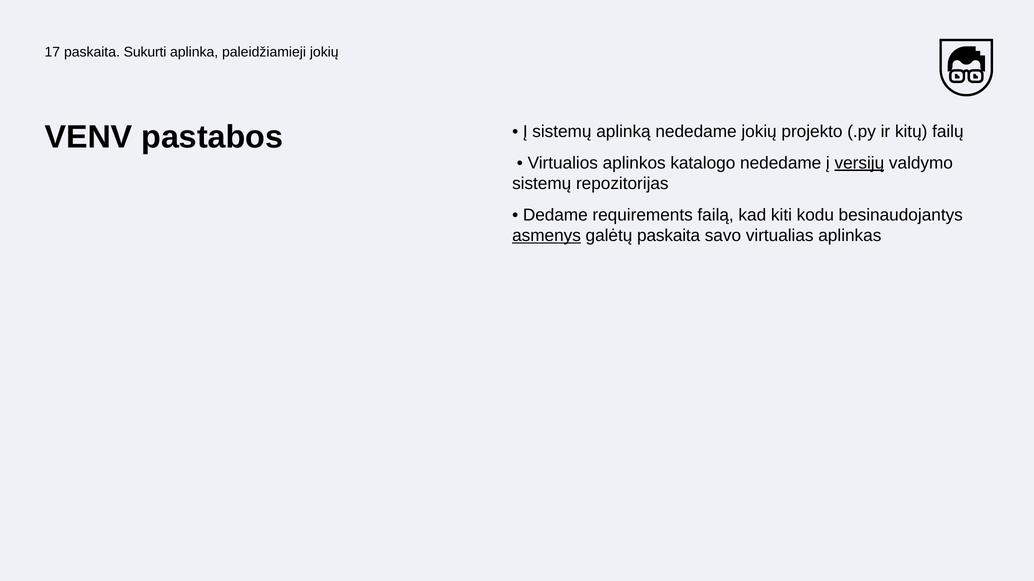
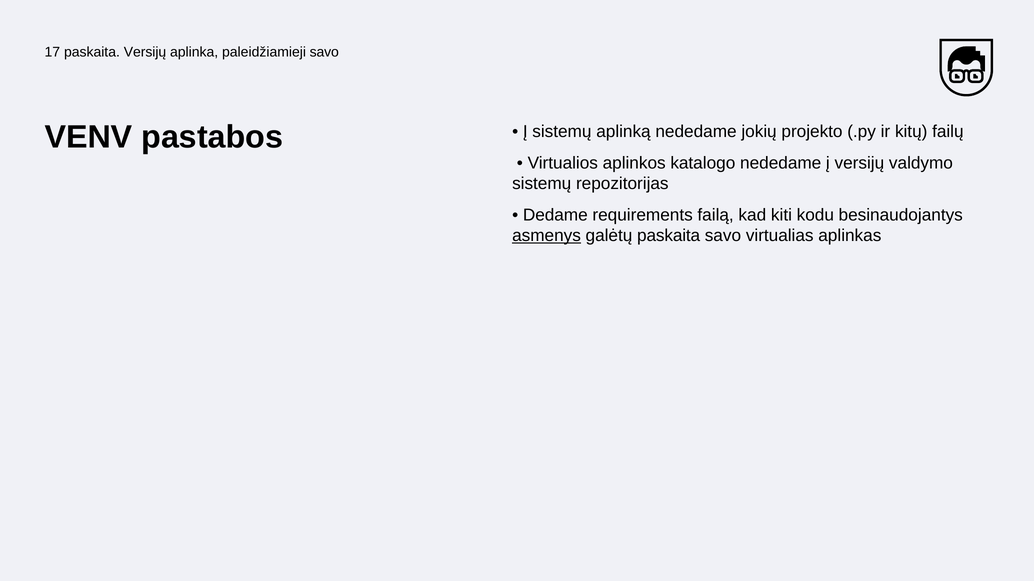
paskaita Sukurti: Sukurti -> Versijų
paleidžiamieji jokių: jokių -> savo
versijų at (859, 163) underline: present -> none
